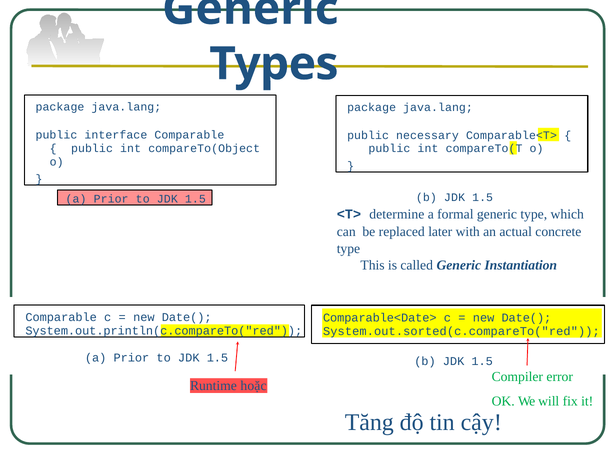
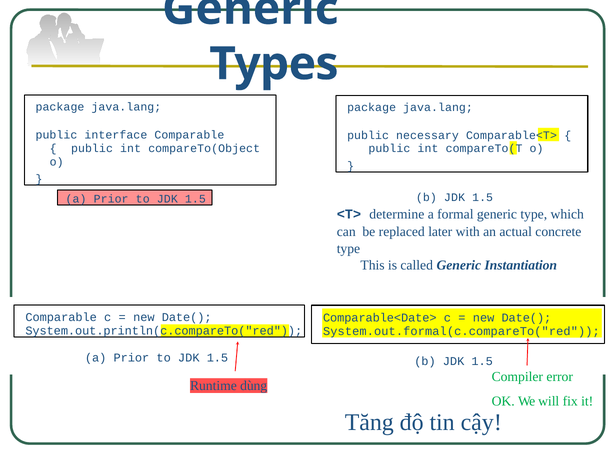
System.out.sorted(c.compareTo("red: System.out.sorted(c.compareTo("red -> System.out.formal(c.compareTo("red
hoặc: hoặc -> dùng
